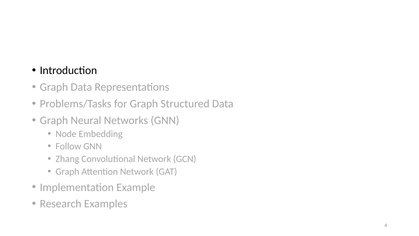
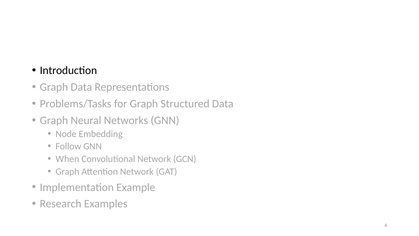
Zhang: Zhang -> When
